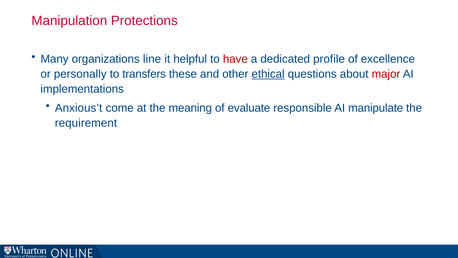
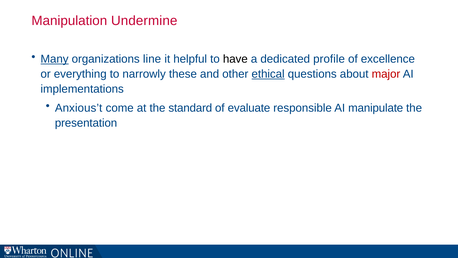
Protections: Protections -> Undermine
Many underline: none -> present
have colour: red -> black
personally: personally -> everything
transfers: transfers -> narrowly
meaning: meaning -> standard
requirement: requirement -> presentation
